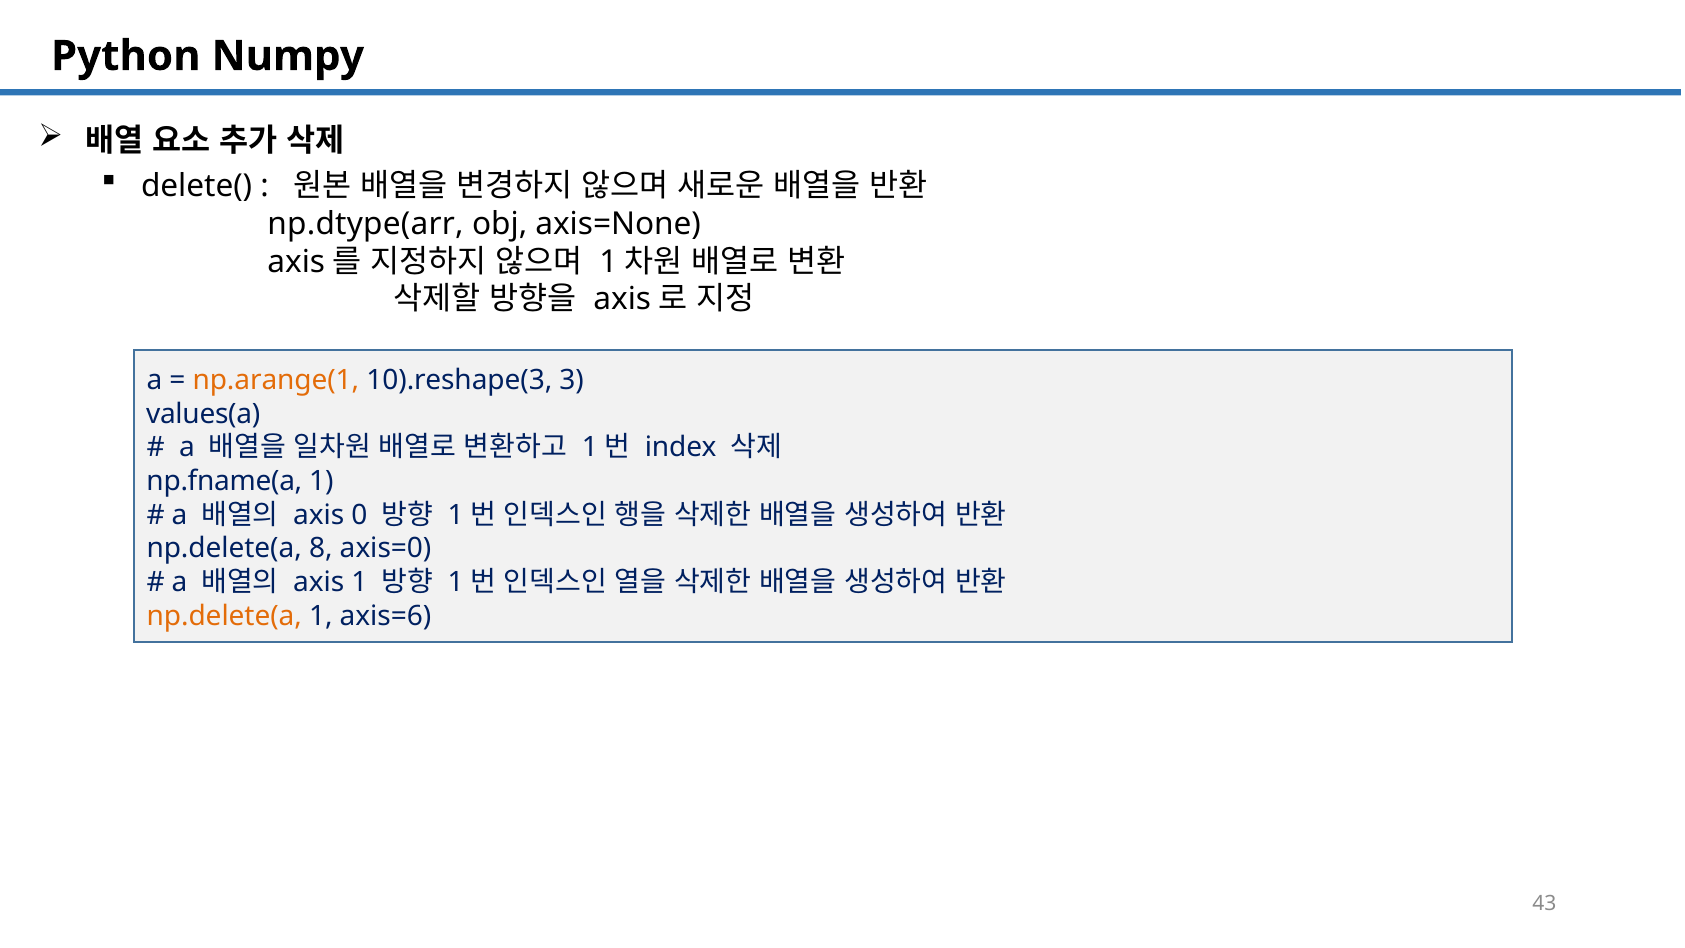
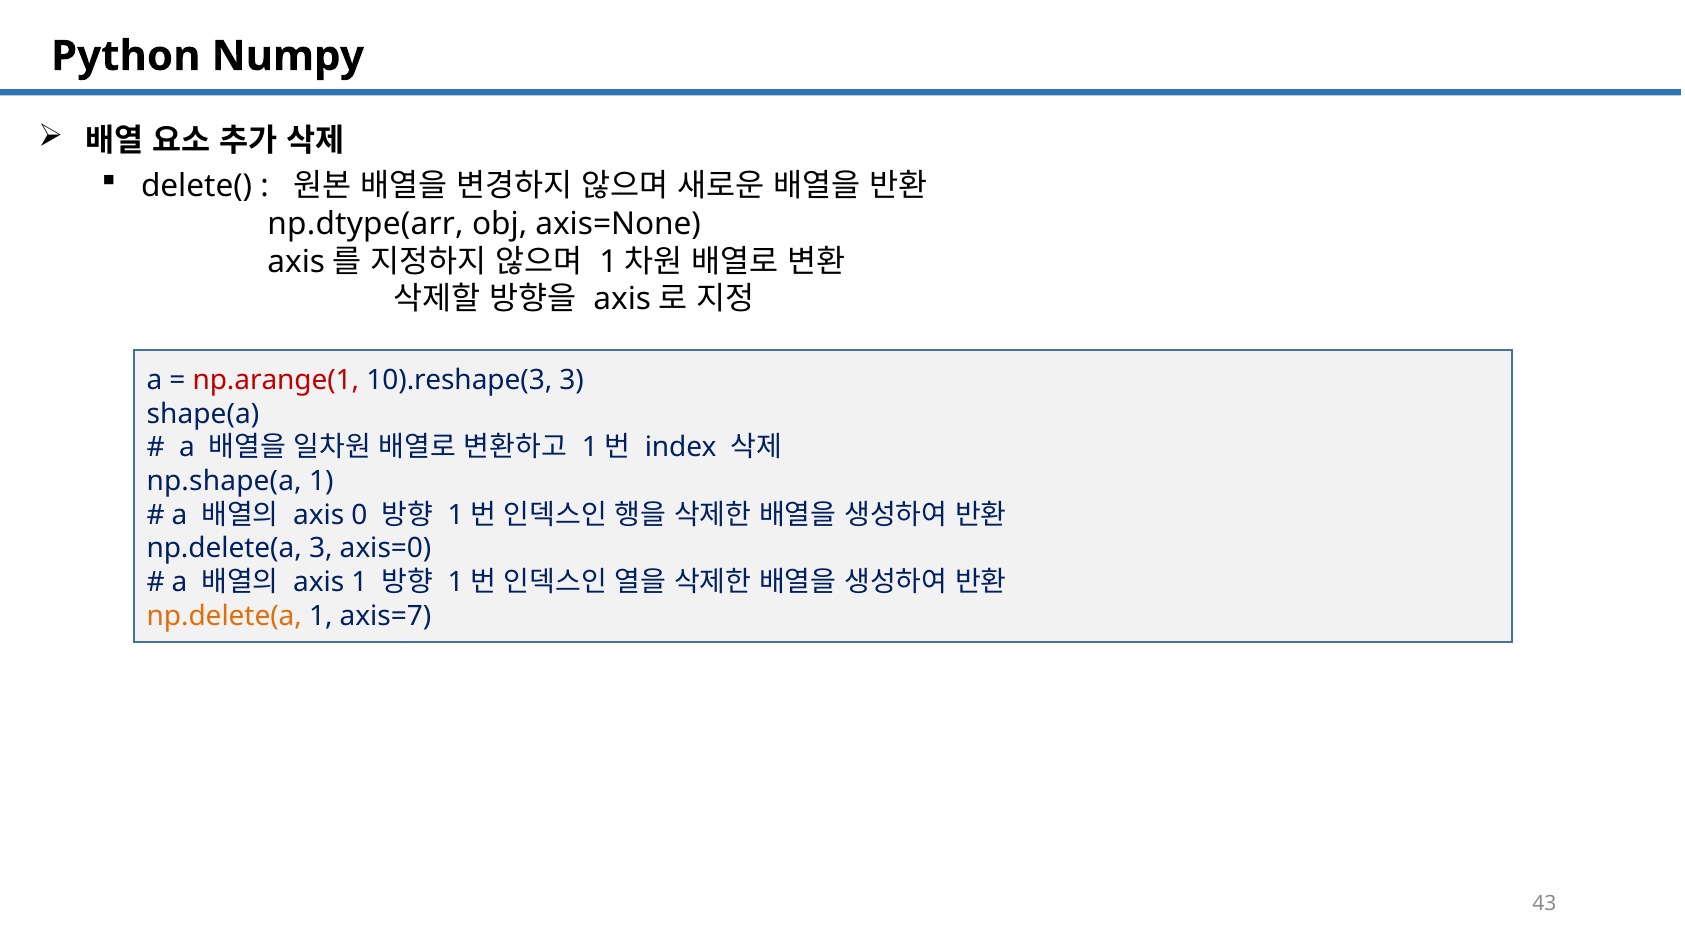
np.arange(1 colour: orange -> red
values(a: values(a -> shape(a
np.fname(a: np.fname(a -> np.shape(a
np.delete(a 8: 8 -> 3
axis=6: axis=6 -> axis=7
